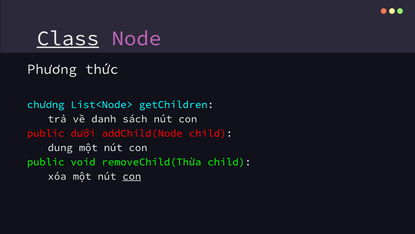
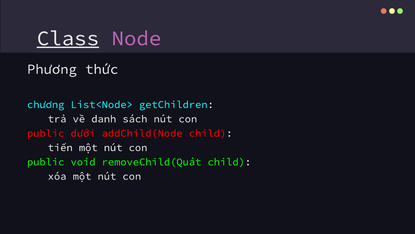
dung: dung -> tiến
removeChild(Thừa: removeChild(Thừa -> removeChild(Quát
con at (132, 176) underline: present -> none
